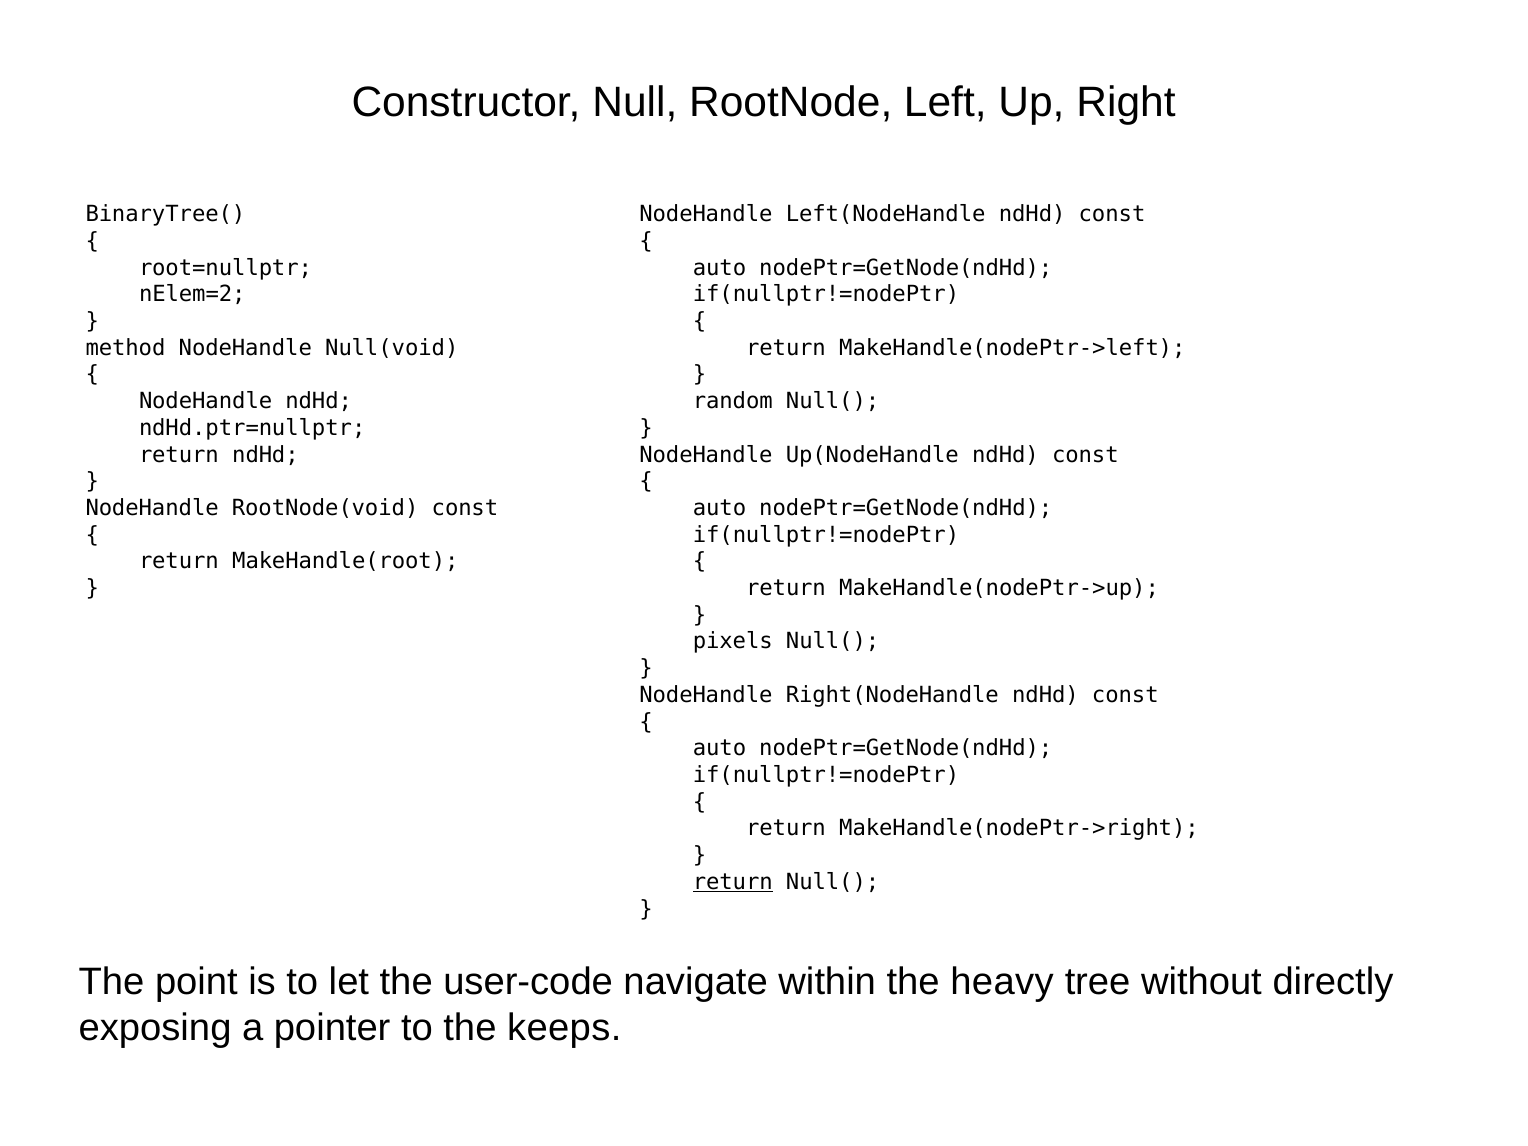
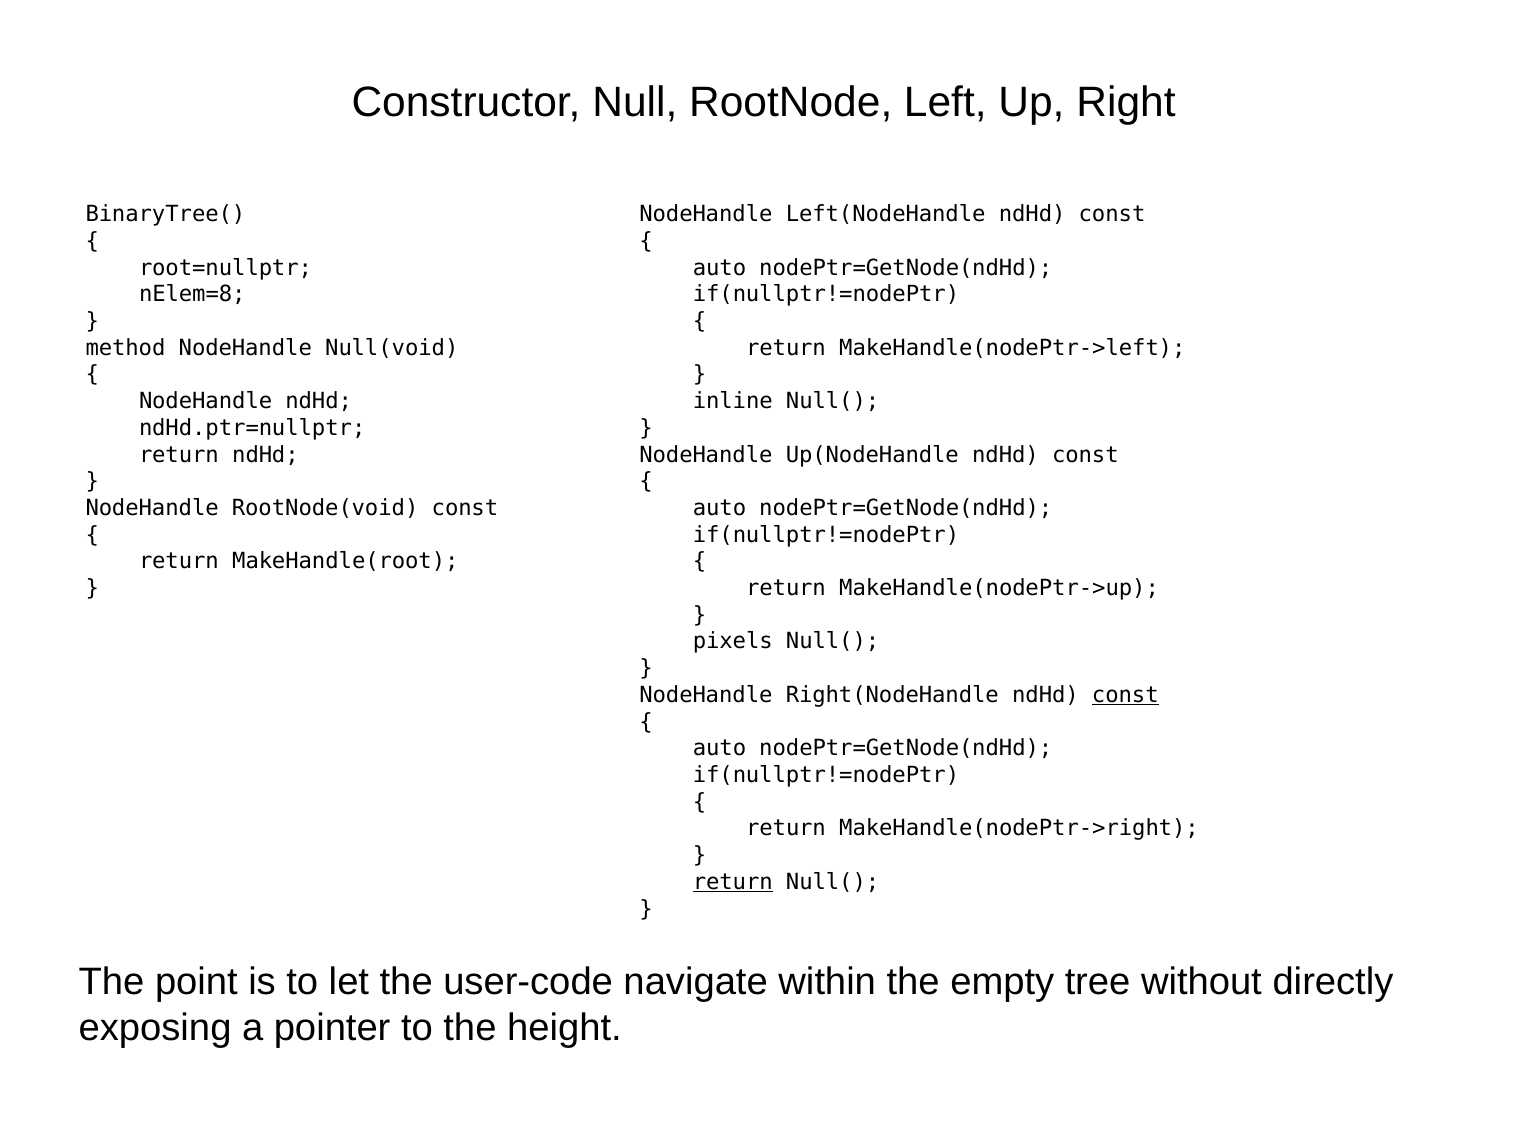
nElem=2: nElem=2 -> nElem=8
random: random -> inline
const at (1125, 695) underline: none -> present
heavy: heavy -> empty
keeps: keeps -> height
